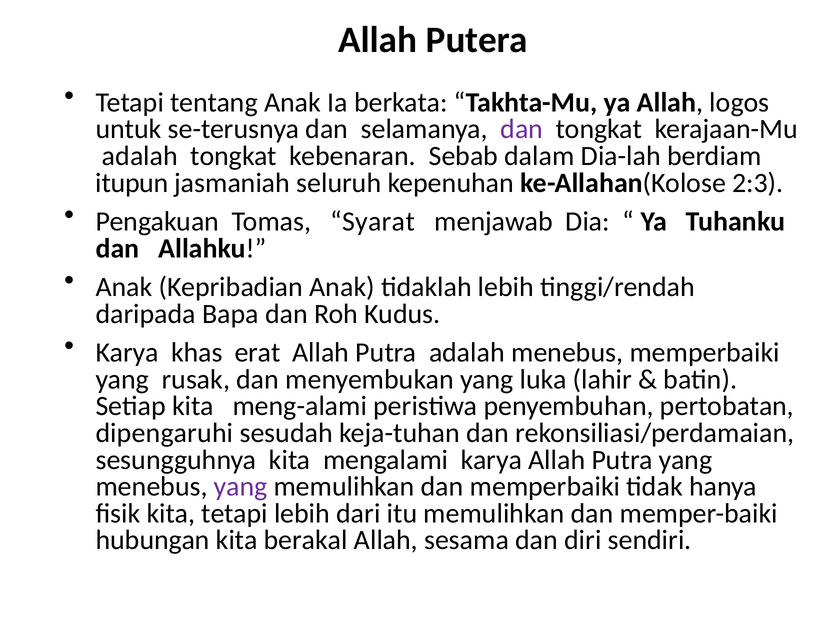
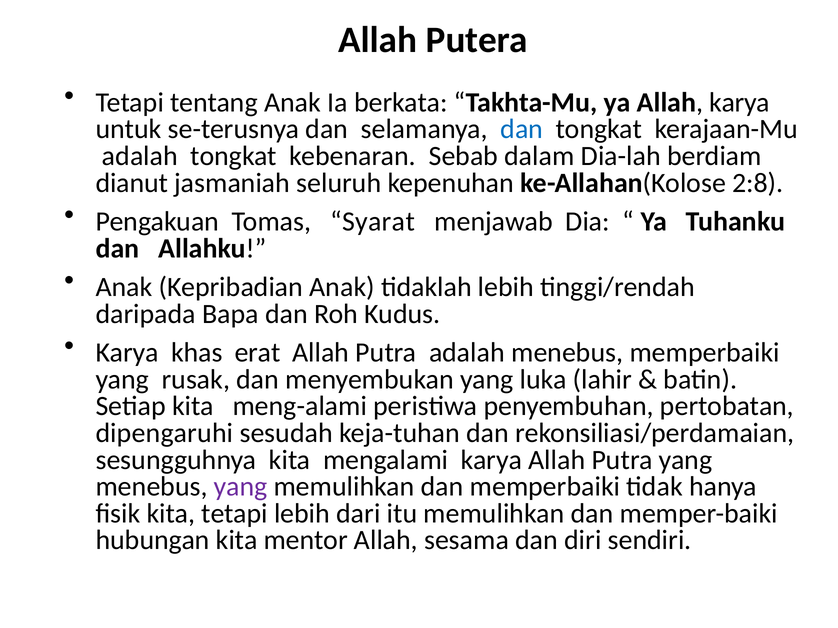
Allah logos: logos -> karya
dan at (522, 129) colour: purple -> blue
itupun: itupun -> dianut
2:3: 2:3 -> 2:8
berakal: berakal -> mentor
